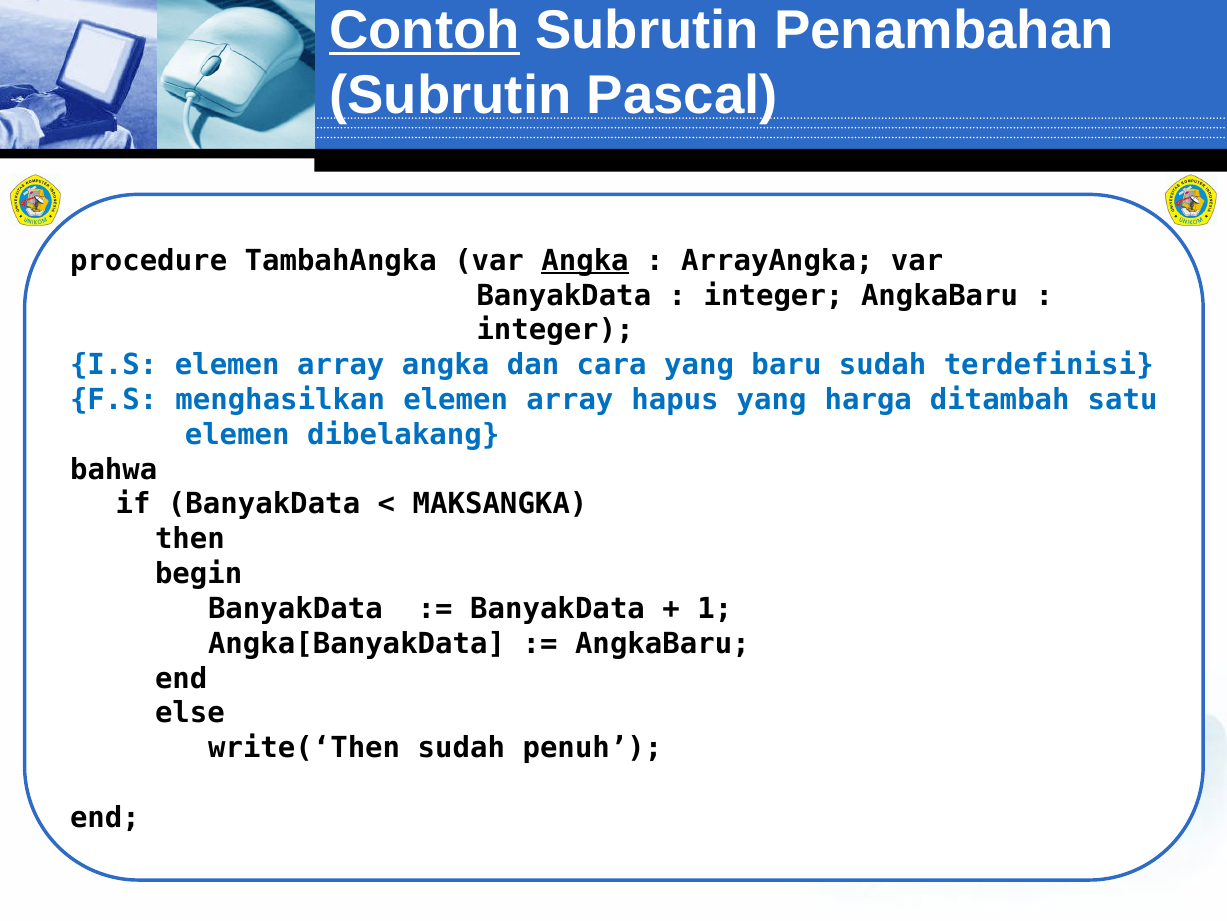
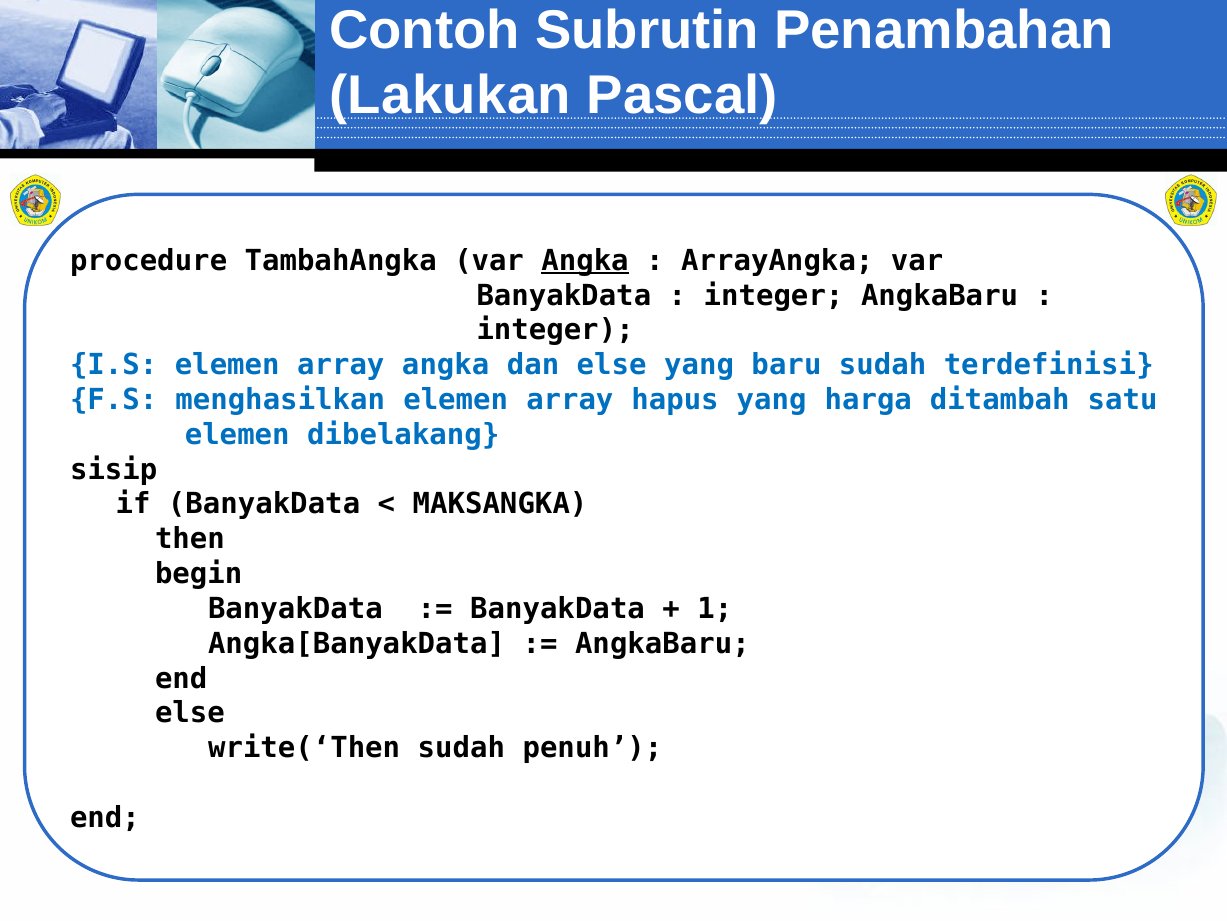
Contoh underline: present -> none
Subrutin at (450, 96): Subrutin -> Lakukan
dan cara: cara -> else
bahwa: bahwa -> sisip
